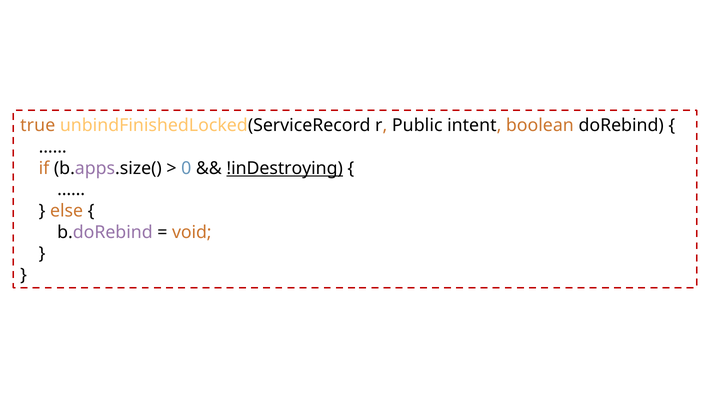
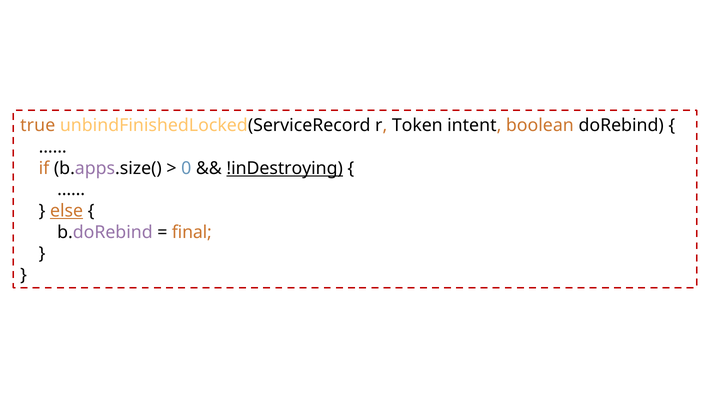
Public: Public -> Token
else underline: none -> present
void: void -> final
